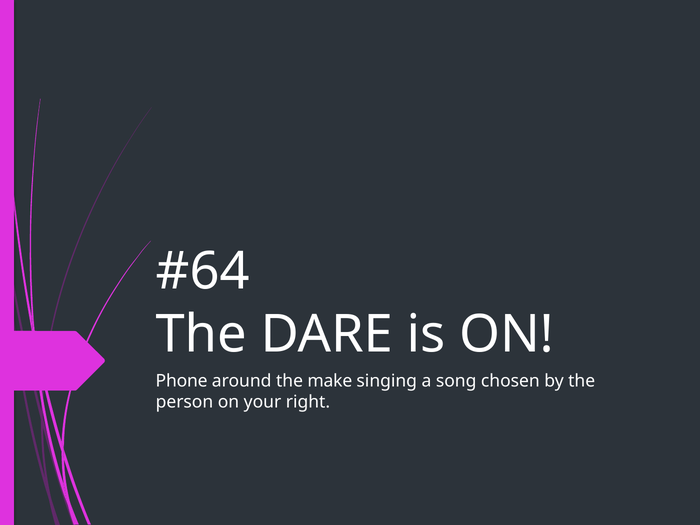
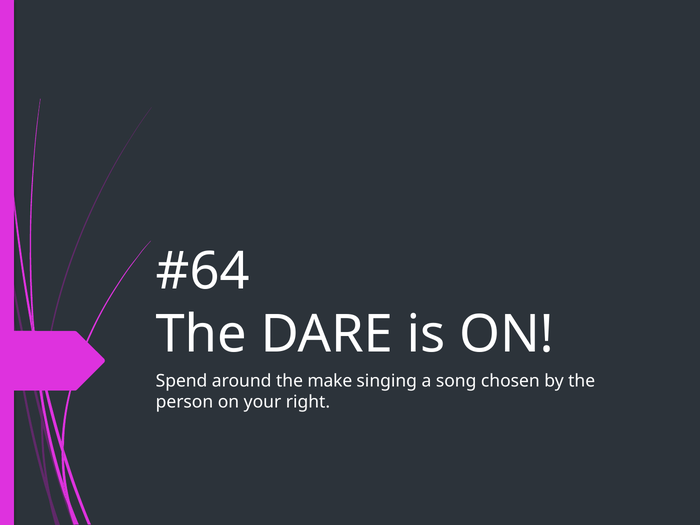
Phone: Phone -> Spend
